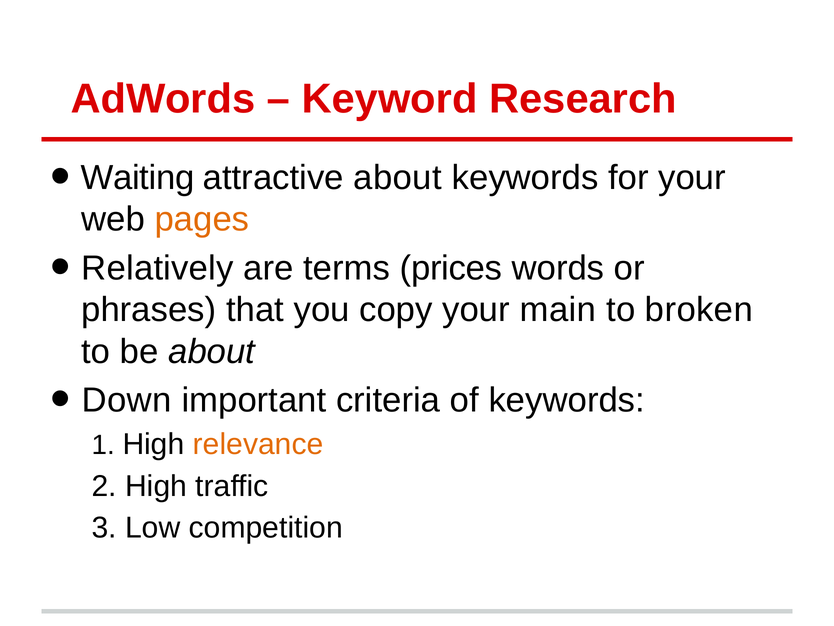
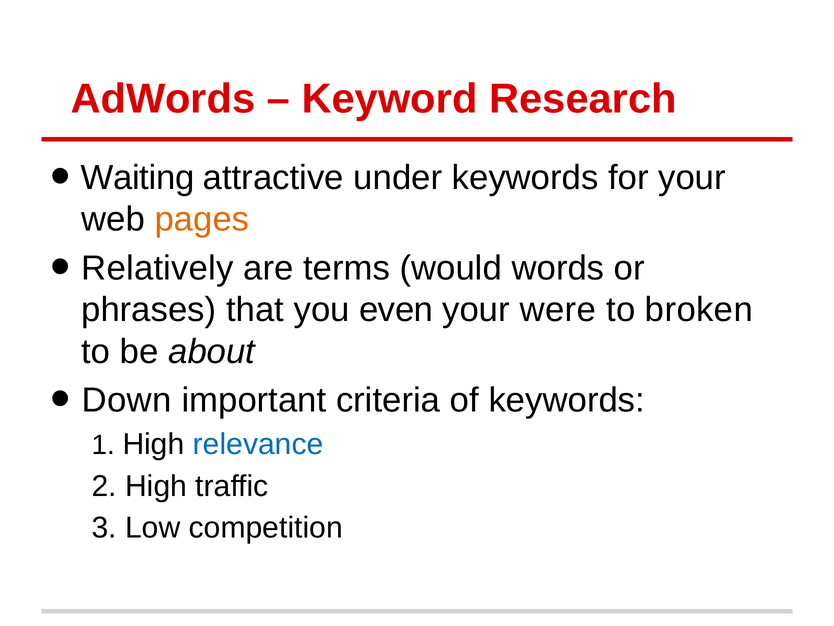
attractive about: about -> under
prices: prices -> would
copy: copy -> even
main: main -> were
relevance colour: orange -> blue
